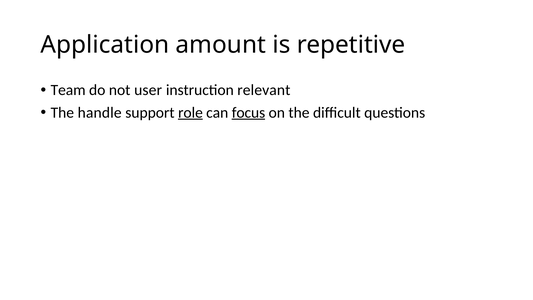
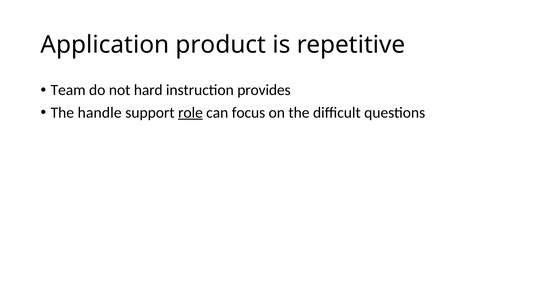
amount: amount -> product
user: user -> hard
relevant: relevant -> provides
focus underline: present -> none
